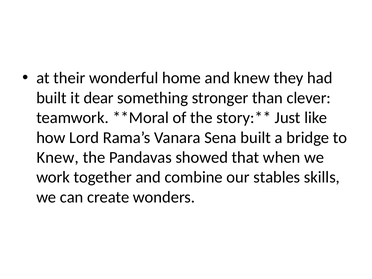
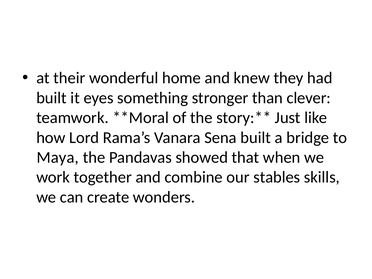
dear: dear -> eyes
Knew at (58, 157): Knew -> Maya
